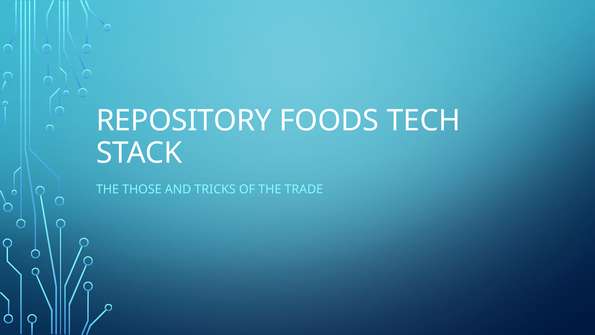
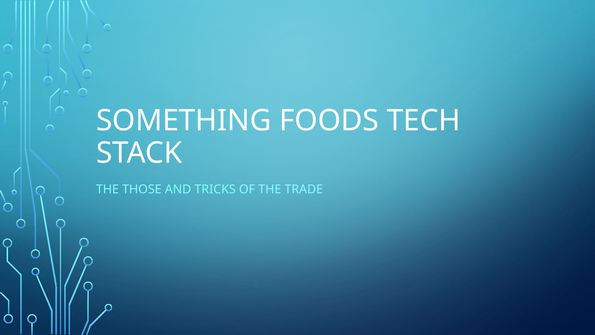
REPOSITORY: REPOSITORY -> SOMETHING
